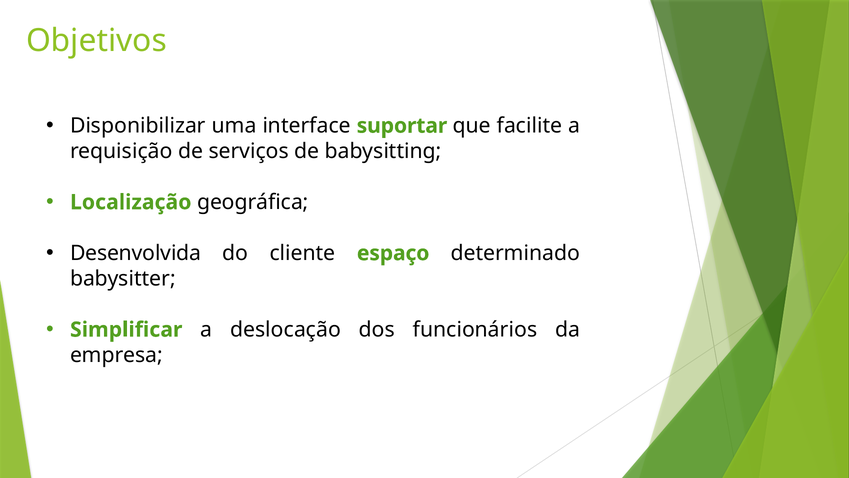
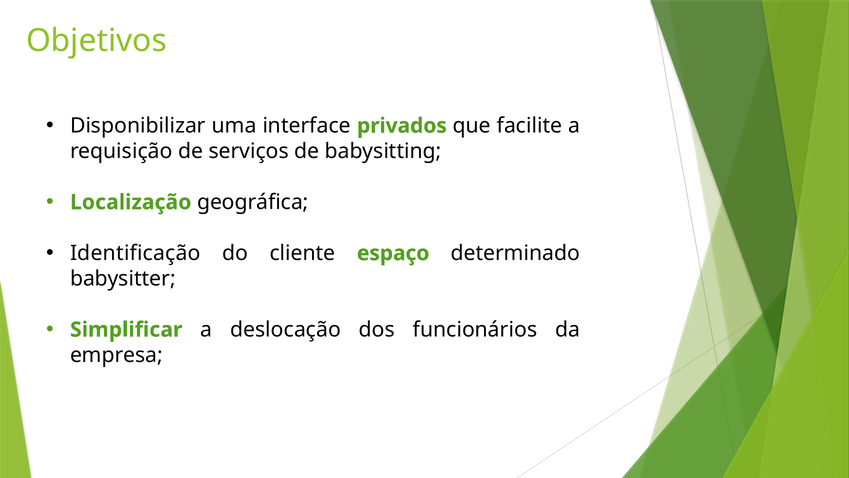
suportar: suportar -> privados
Desenvolvida: Desenvolvida -> Identificação
